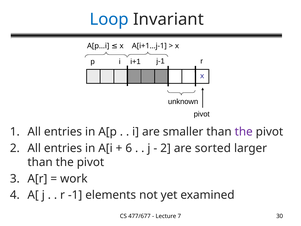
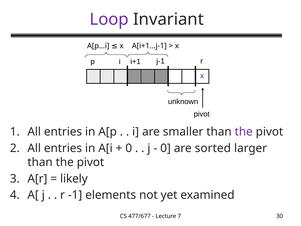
Loop colour: blue -> purple
6 at (129, 148): 6 -> 0
2 at (166, 148): 2 -> 0
work: work -> likely
